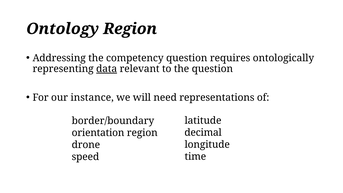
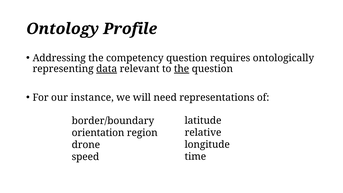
Ontology Region: Region -> Profile
the at (182, 69) underline: none -> present
decimal: decimal -> relative
